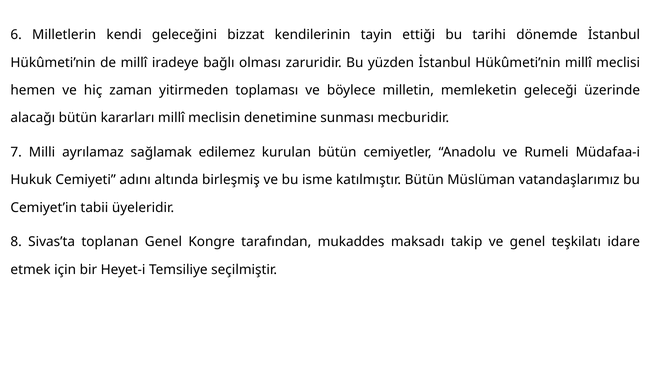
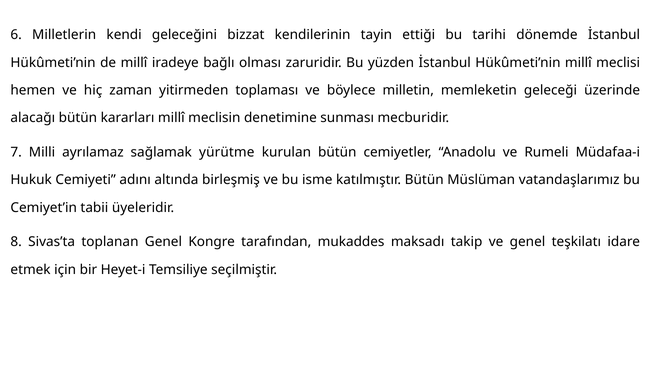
edilemez: edilemez -> yürütme
